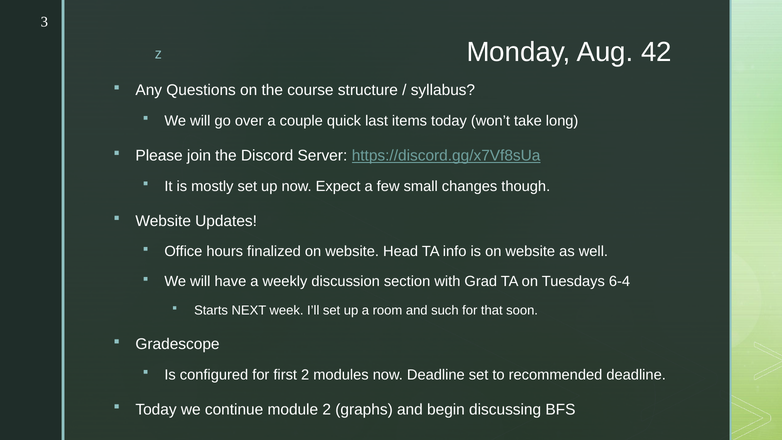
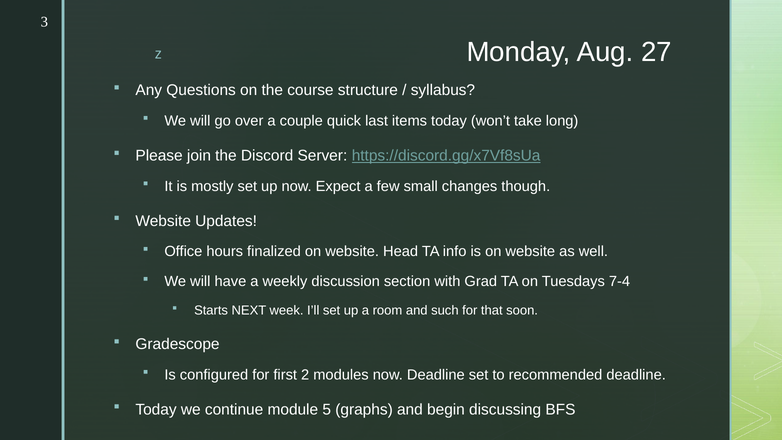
42: 42 -> 27
6-4: 6-4 -> 7-4
module 2: 2 -> 5
